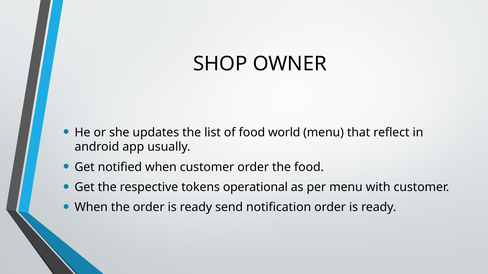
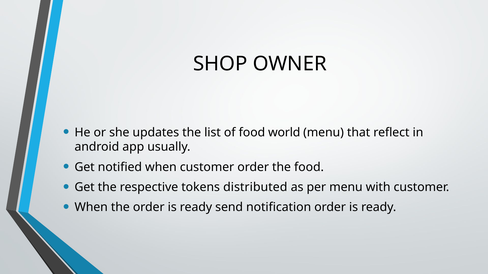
operational: operational -> distributed
